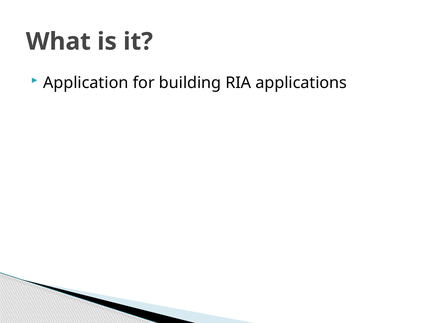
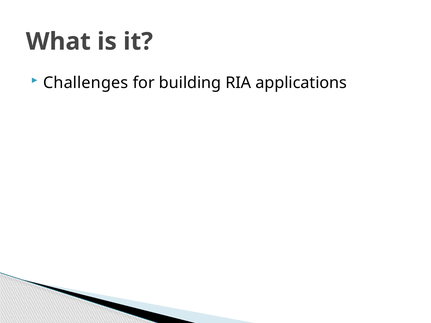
Application: Application -> Challenges
